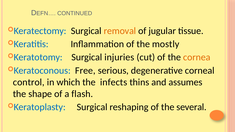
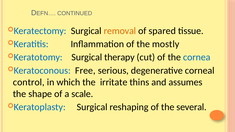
jugular: jugular -> spared
injuries: injuries -> therapy
cornea colour: orange -> blue
infects: infects -> irritate
flash: flash -> scale
